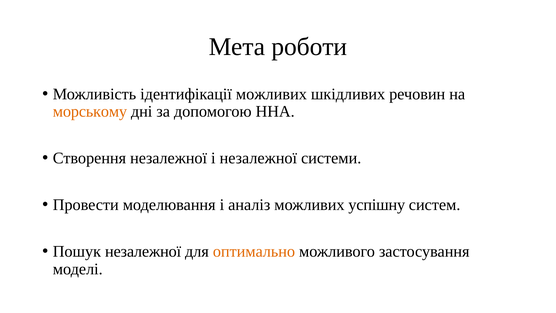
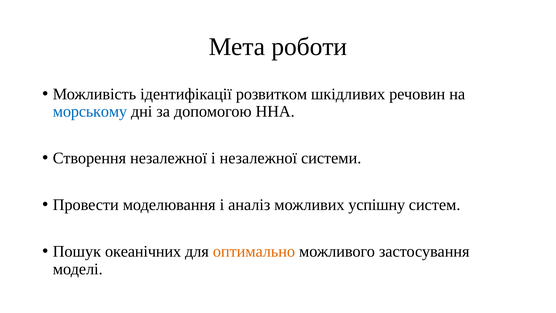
ідентифікації можливих: можливих -> розвитком
морському colour: orange -> blue
Пошук незалежної: незалежної -> океанічних
